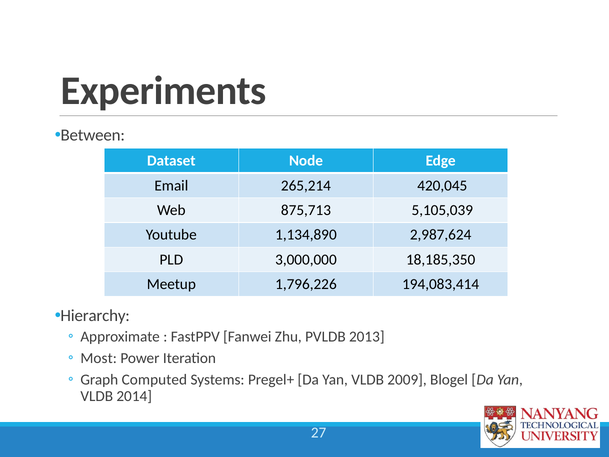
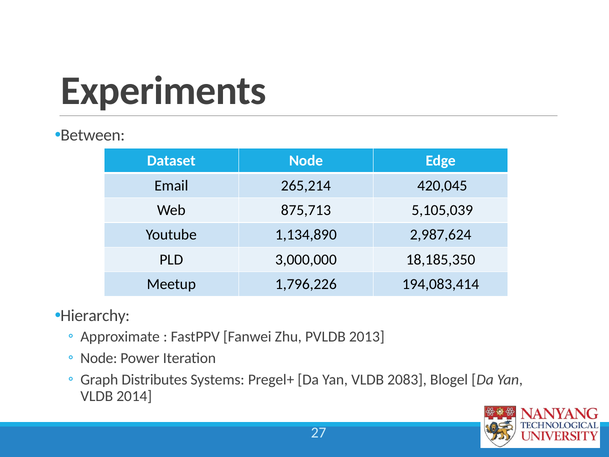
Most at (99, 358): Most -> Node
Computed: Computed -> Distributes
2009: 2009 -> 2083
